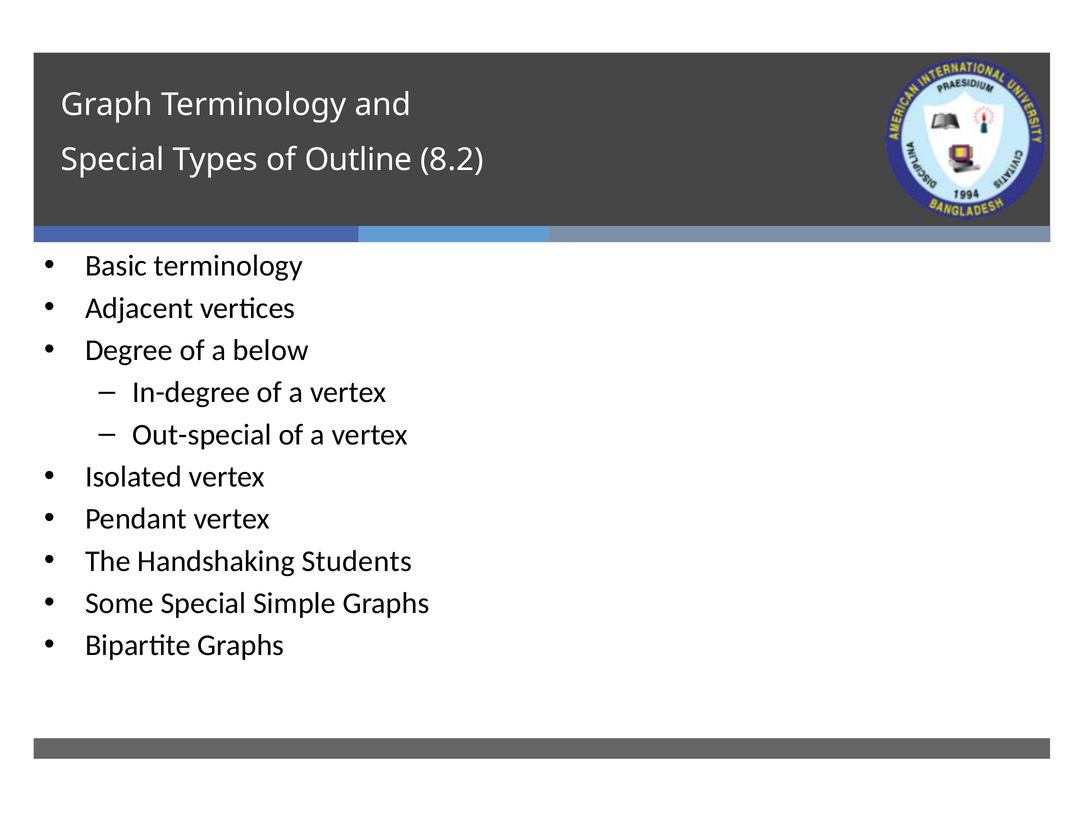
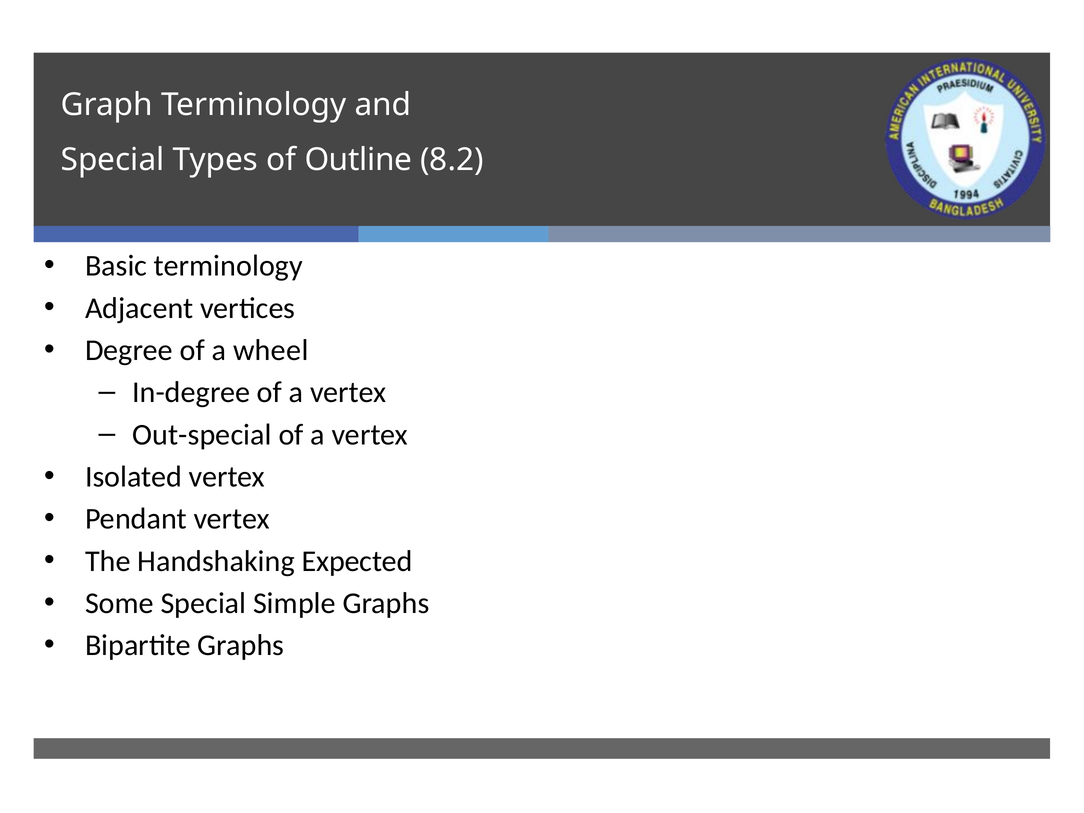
below: below -> wheel
Students: Students -> Expected
